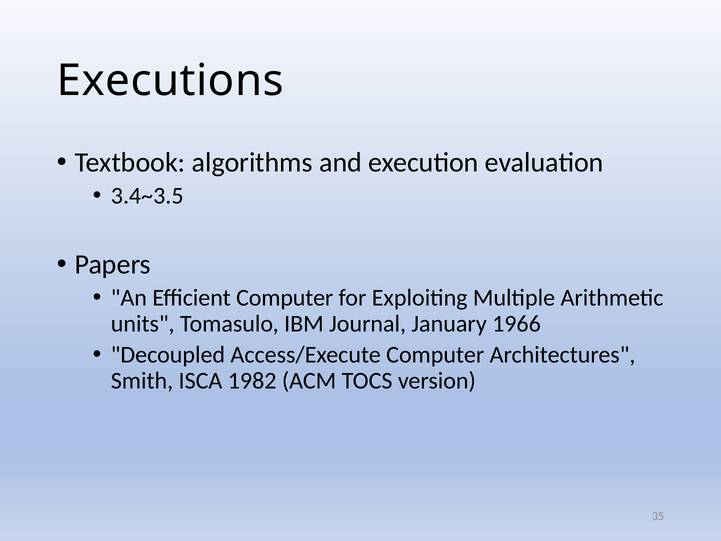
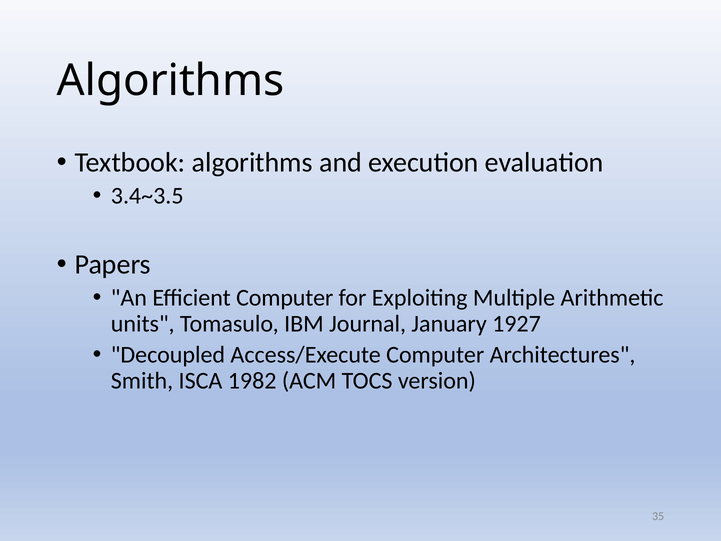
Executions at (170, 81): Executions -> Algorithms
1966: 1966 -> 1927
